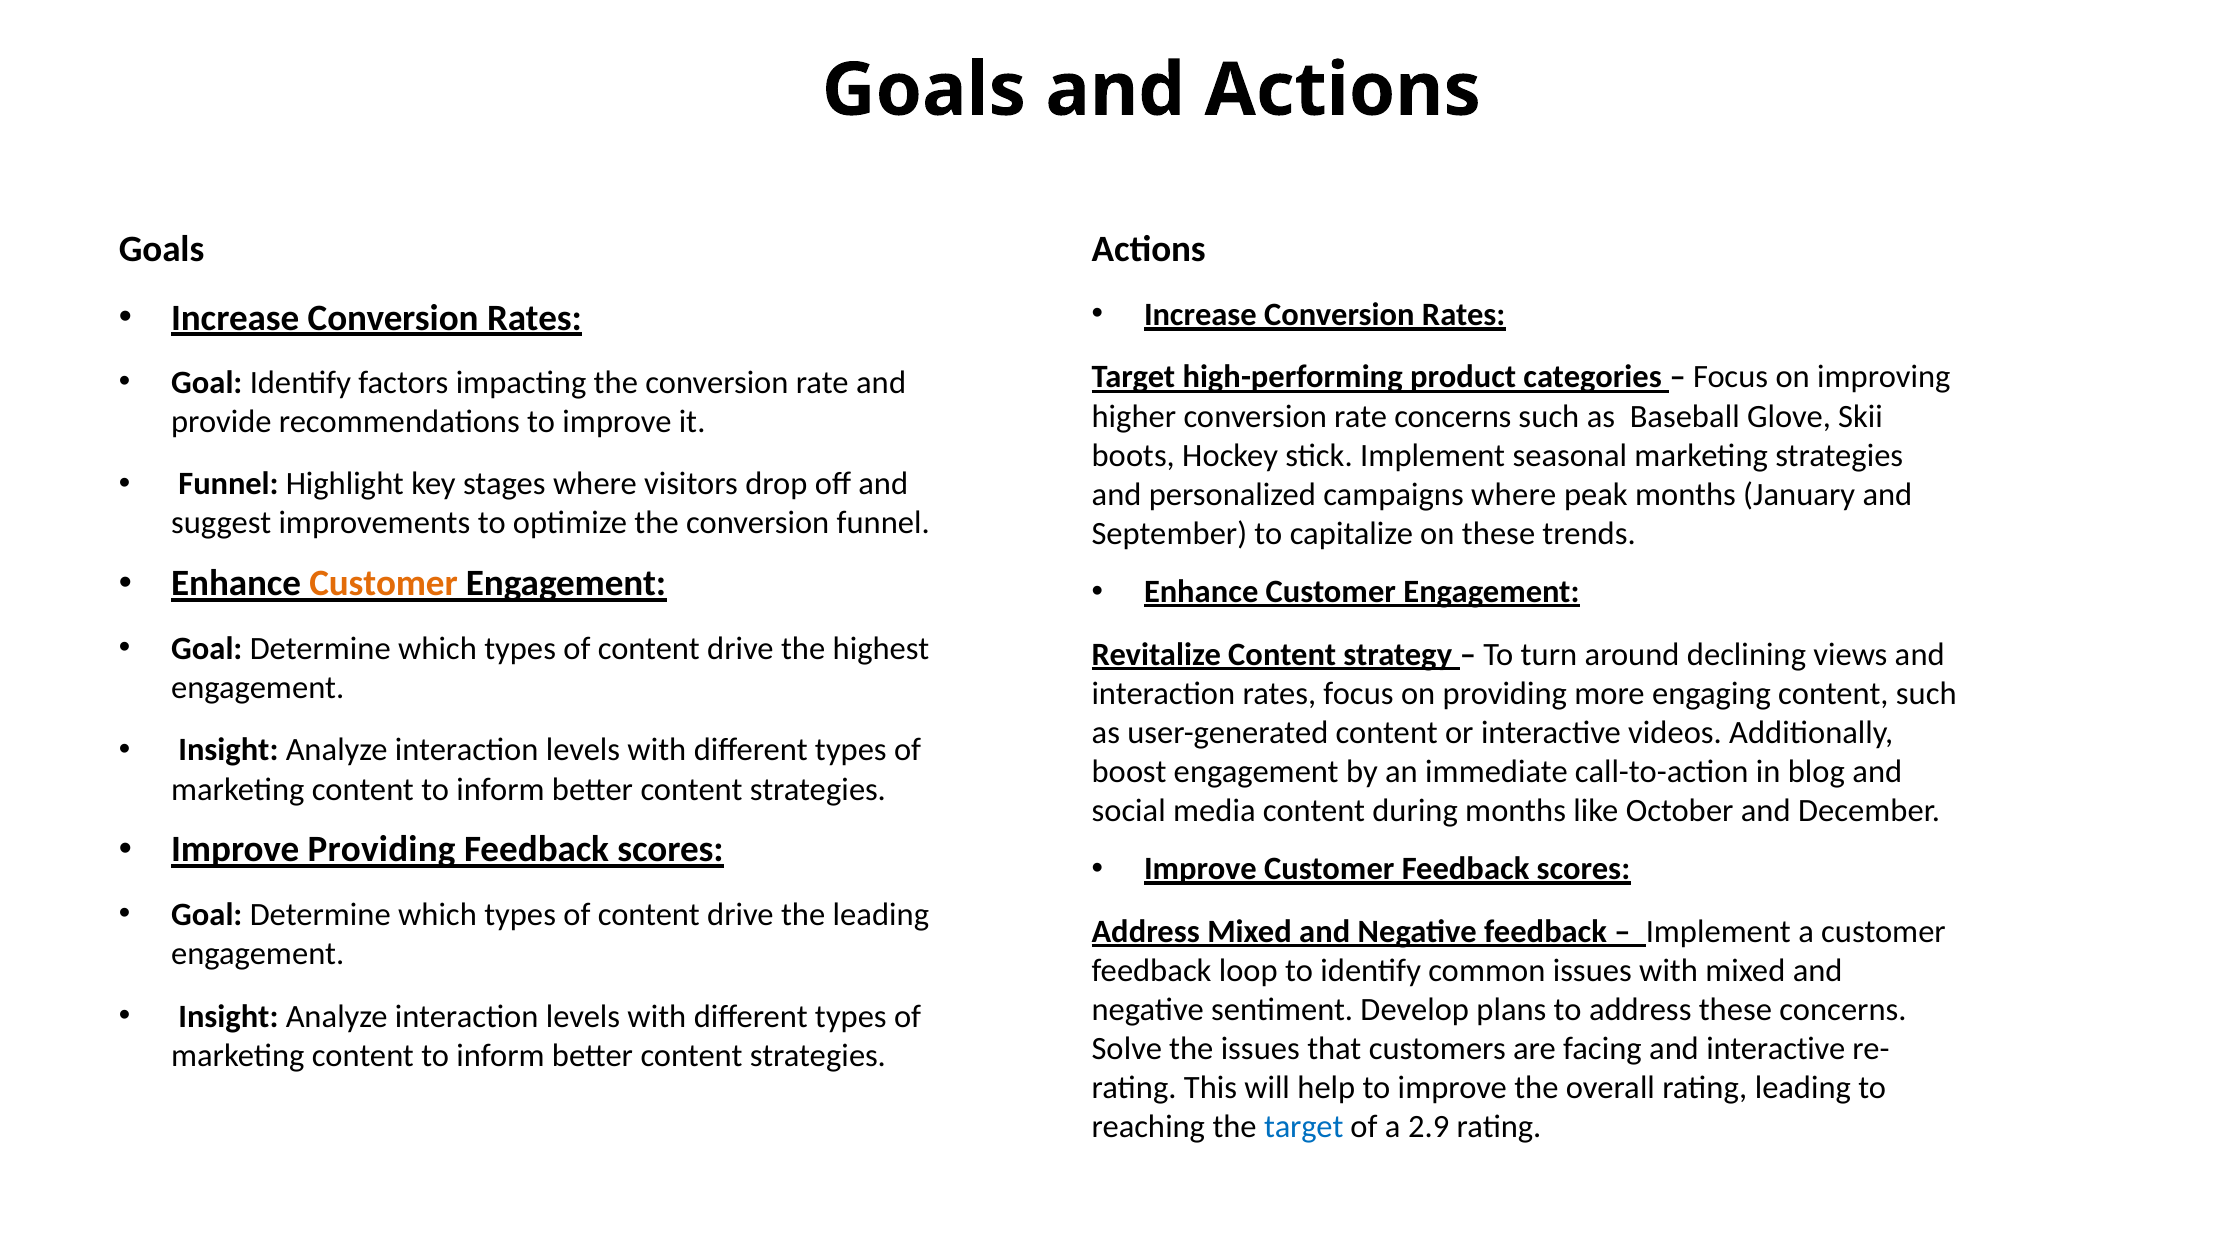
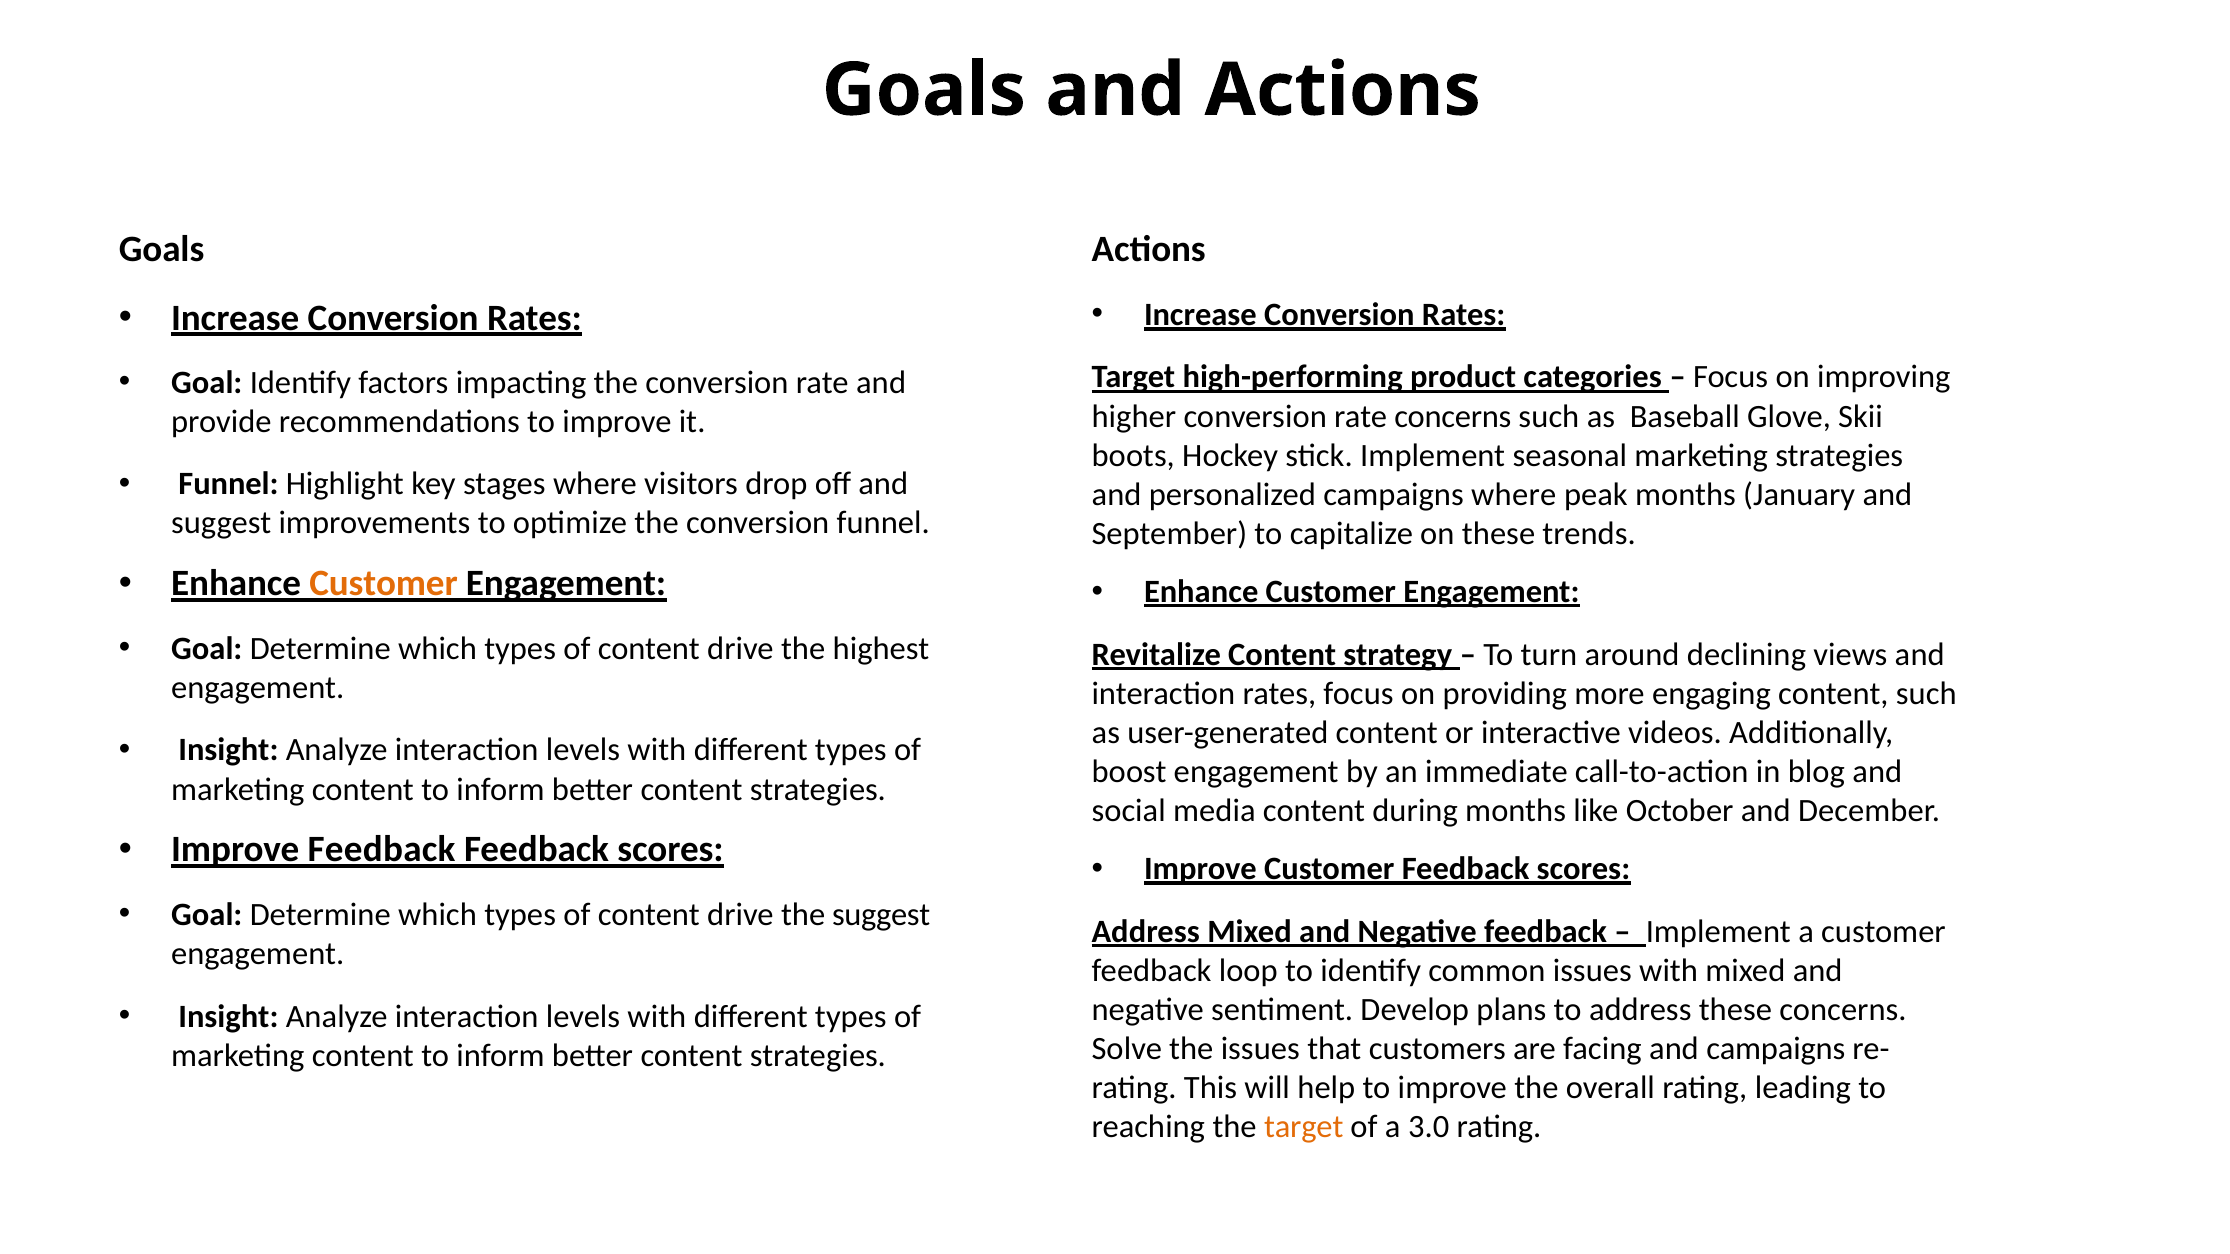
Improve Providing: Providing -> Feedback
the leading: leading -> suggest
and interactive: interactive -> campaigns
target at (1304, 1127) colour: blue -> orange
2.9: 2.9 -> 3.0
